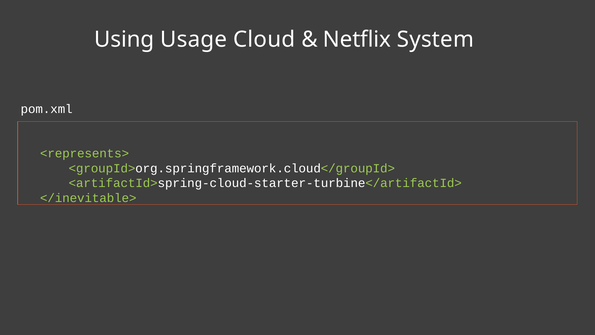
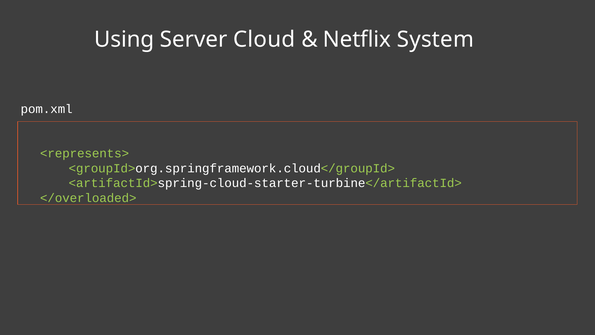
Usage: Usage -> Server
</inevitable>: </inevitable> -> </overloaded>
